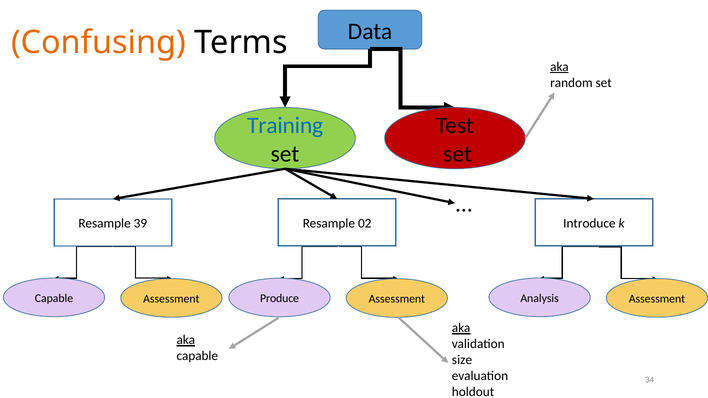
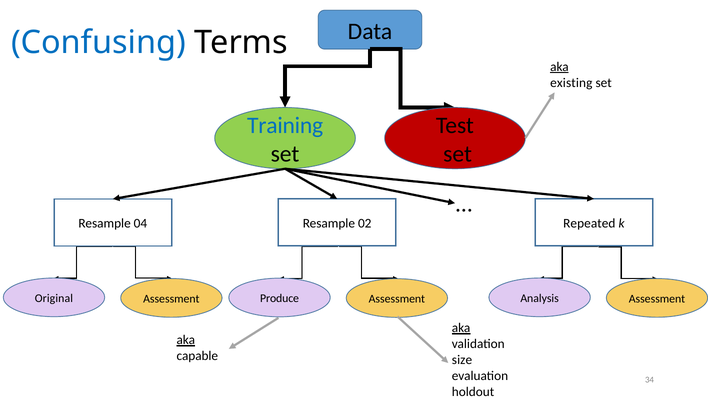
Confusing colour: orange -> blue
random: random -> existing
39: 39 -> 04
Introduce: Introduce -> Repeated
Capable at (54, 298): Capable -> Original
